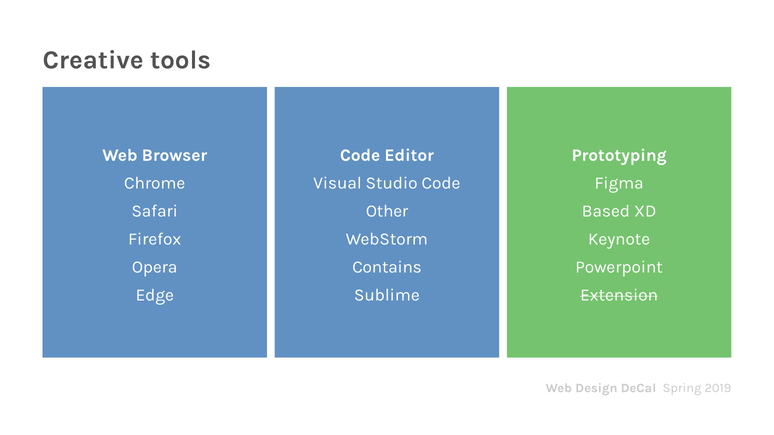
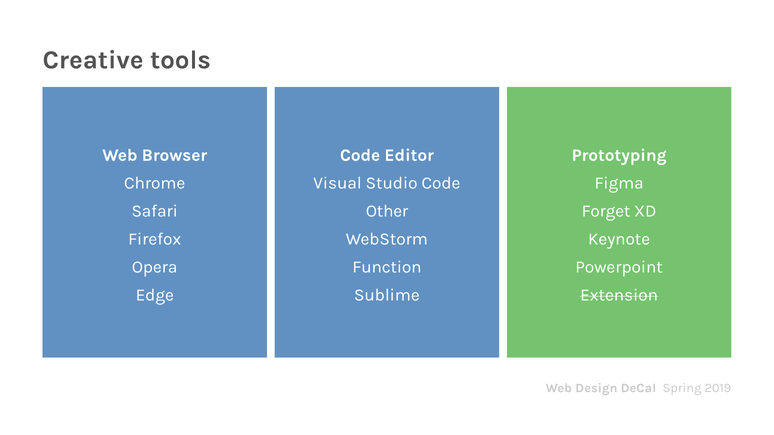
Based: Based -> Forget
Contains: Contains -> Function
